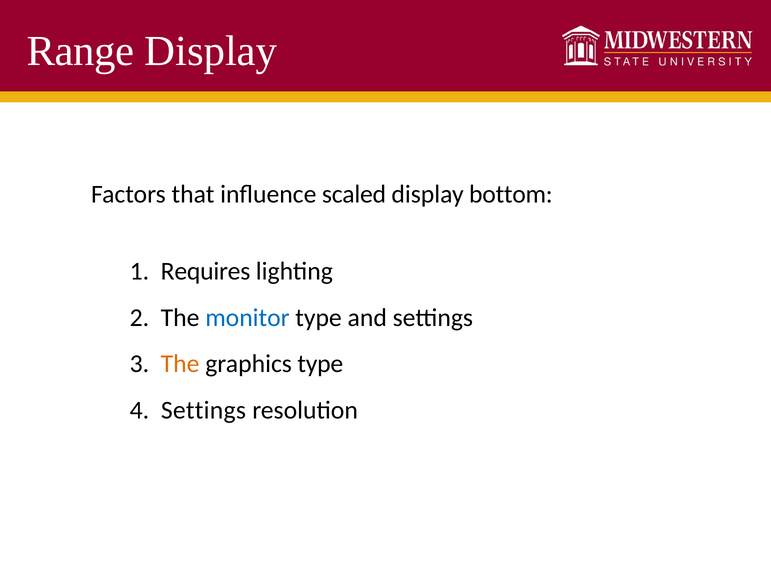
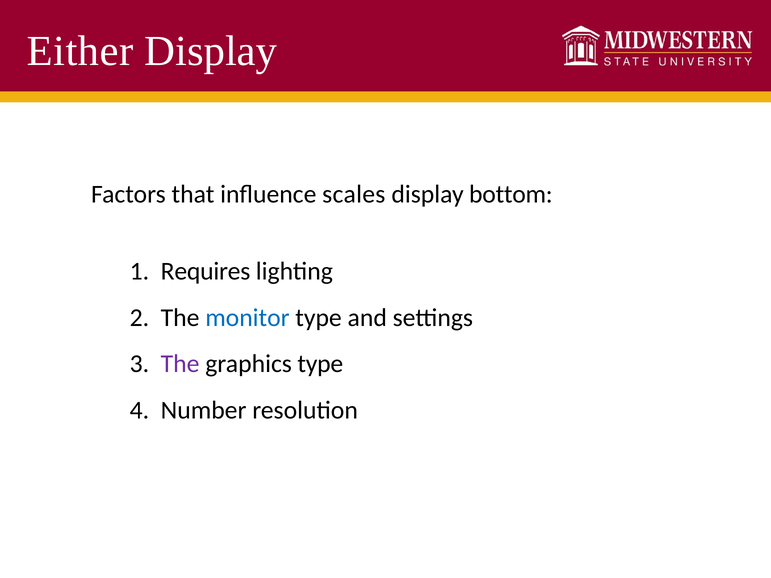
Range: Range -> Either
scaled: scaled -> scales
The at (180, 364) colour: orange -> purple
4 Settings: Settings -> Number
